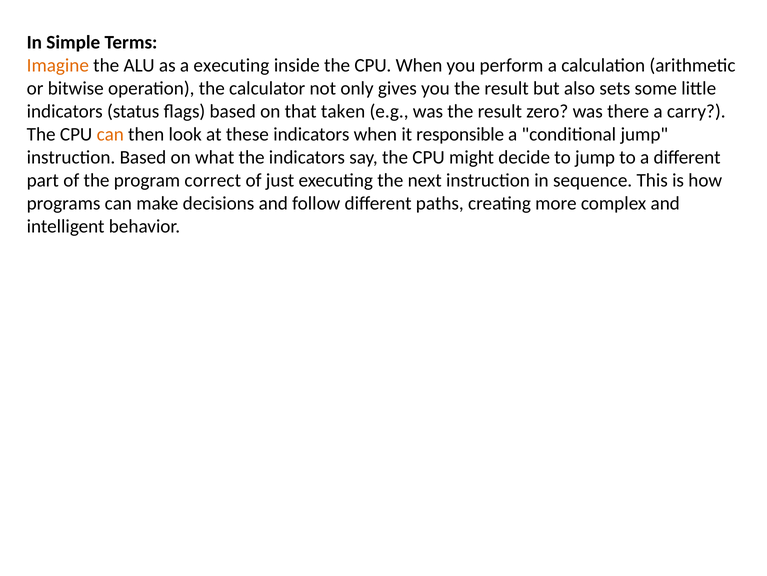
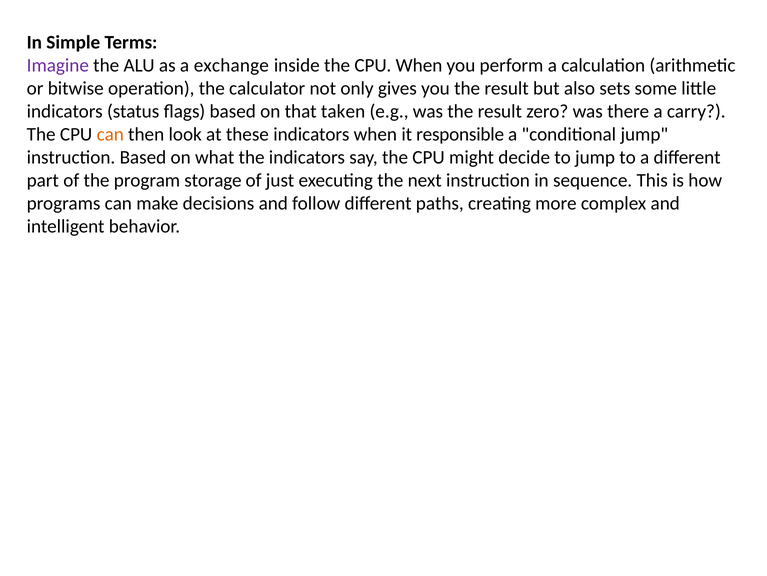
Imagine colour: orange -> purple
a executing: executing -> exchange
correct: correct -> storage
